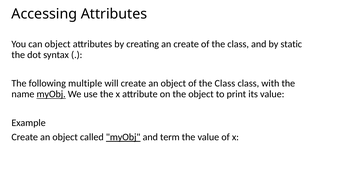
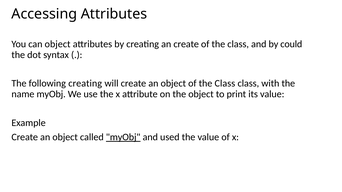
static: static -> could
following multiple: multiple -> creating
myObj at (51, 94) underline: present -> none
term: term -> used
